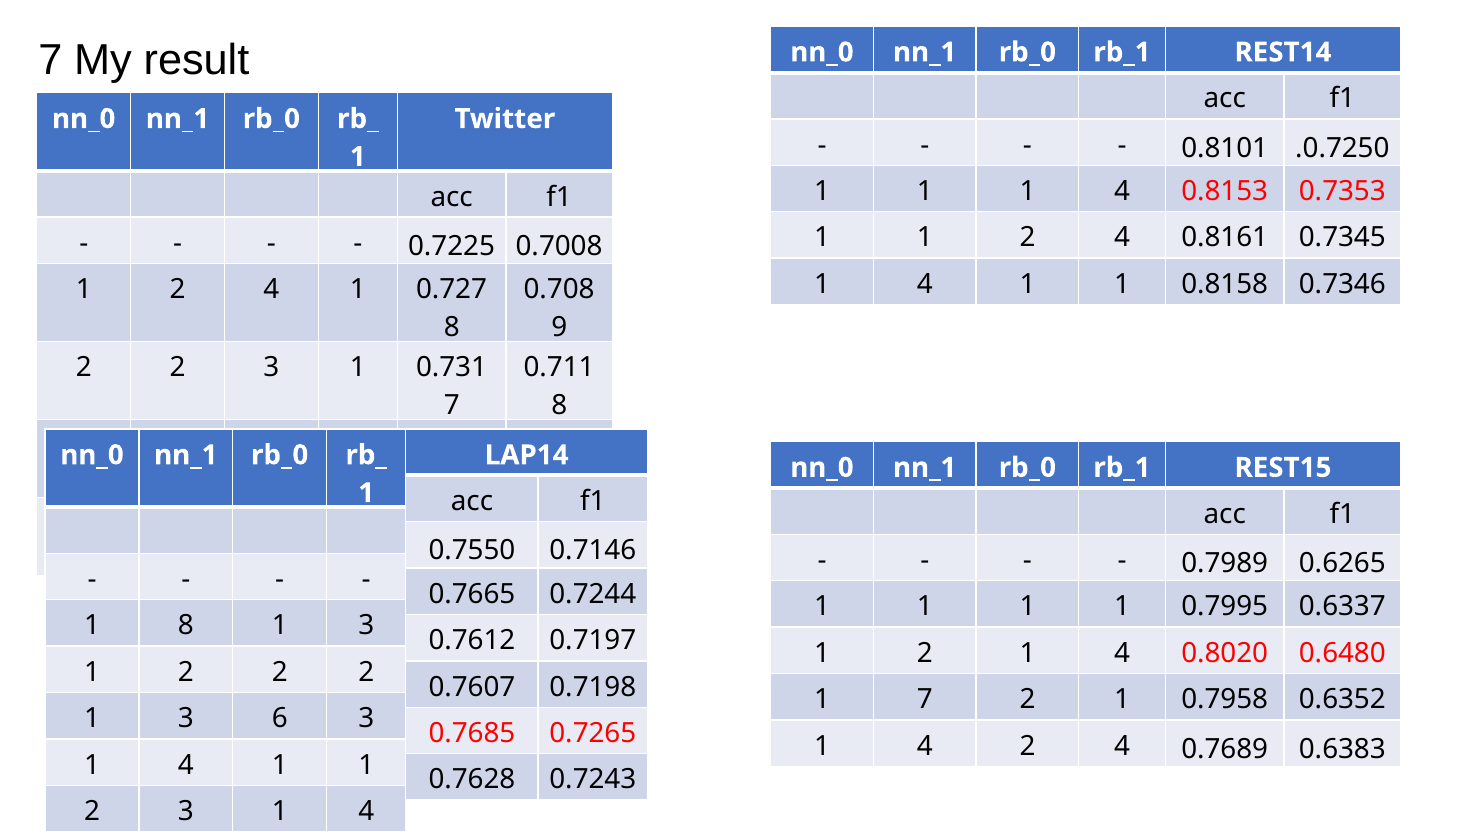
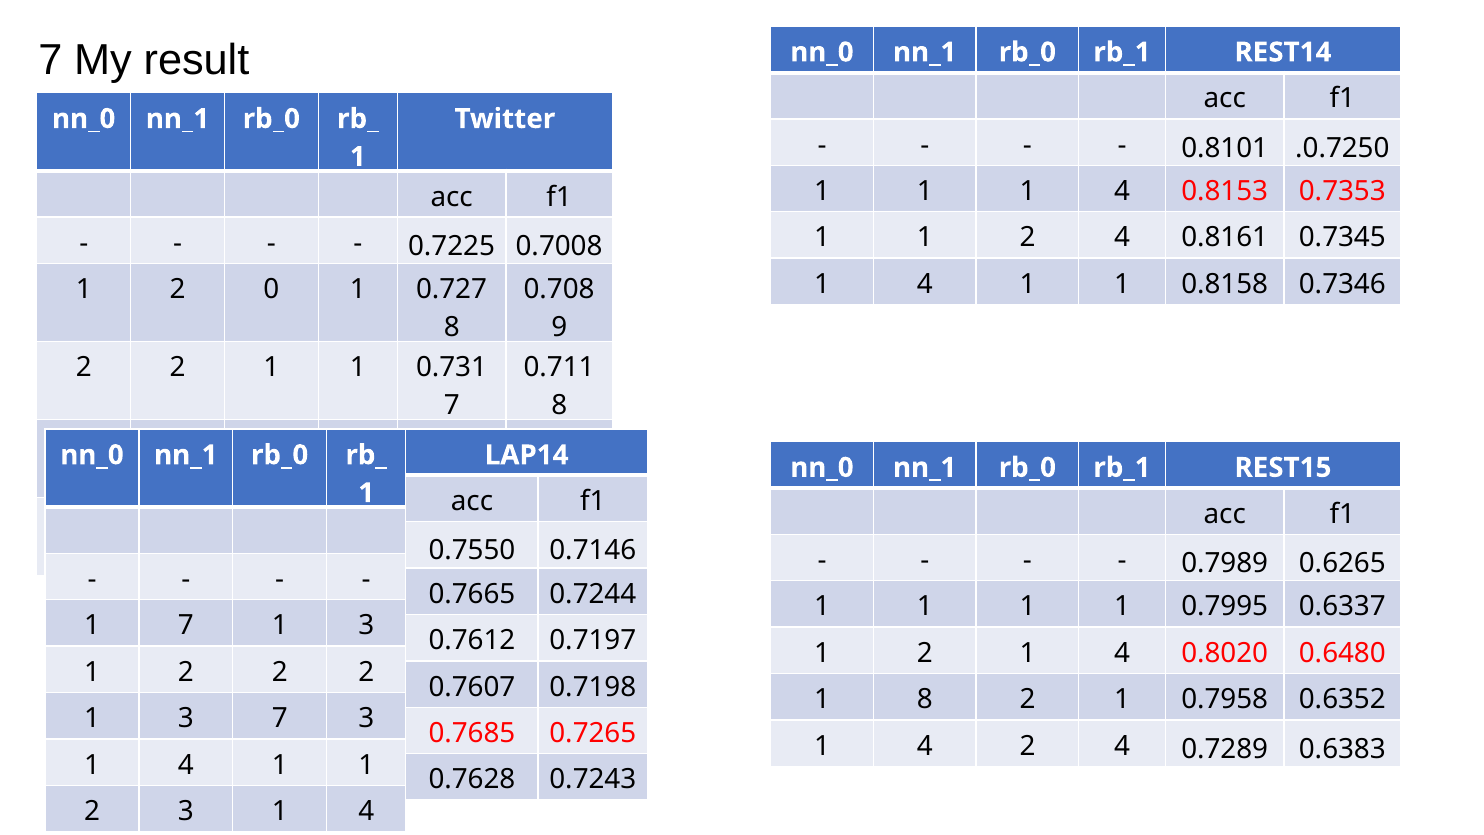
4 at (271, 289): 4 -> 0
3 at (271, 367): 3 -> 1
1 8: 8 -> 7
1 7: 7 -> 8
3 6: 6 -> 7
0.7689: 0.7689 -> 0.7289
